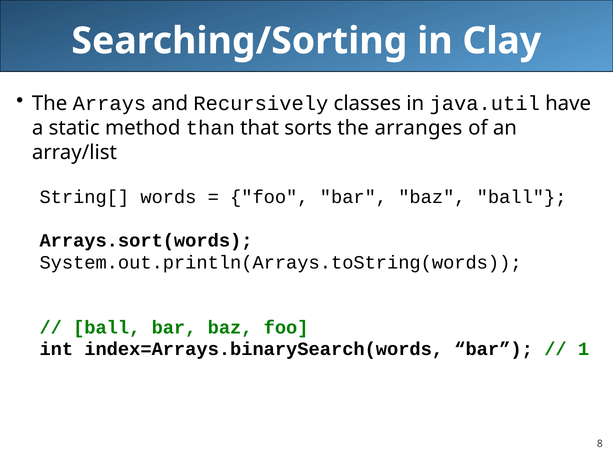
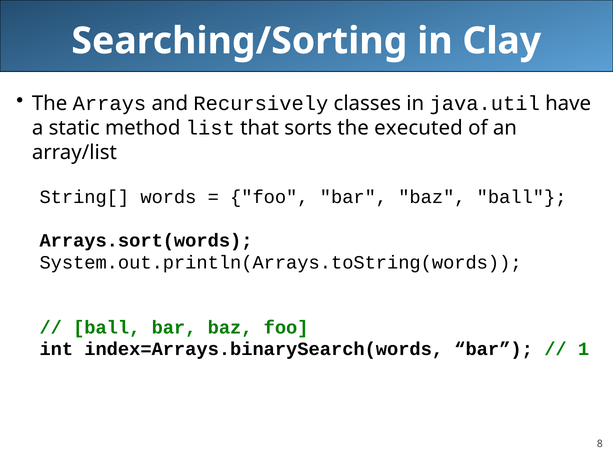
than: than -> list
arranges: arranges -> executed
